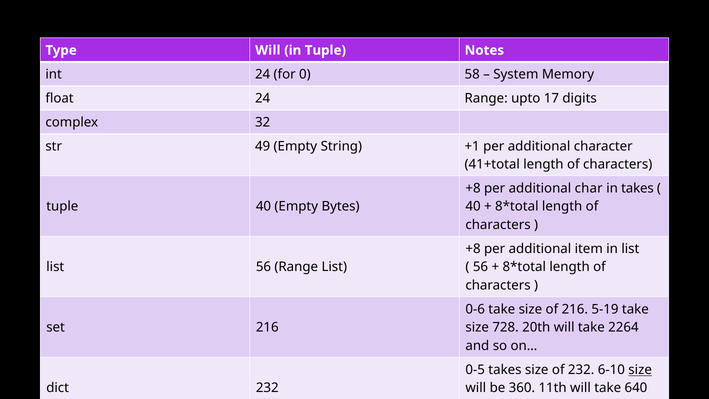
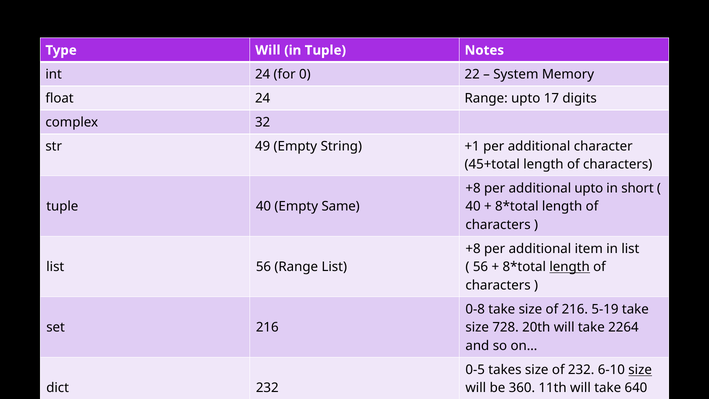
58: 58 -> 22
41+total: 41+total -> 45+total
additional char: char -> upto
in takes: takes -> short
Bytes: Bytes -> Same
length at (570, 267) underline: none -> present
0-6: 0-6 -> 0-8
